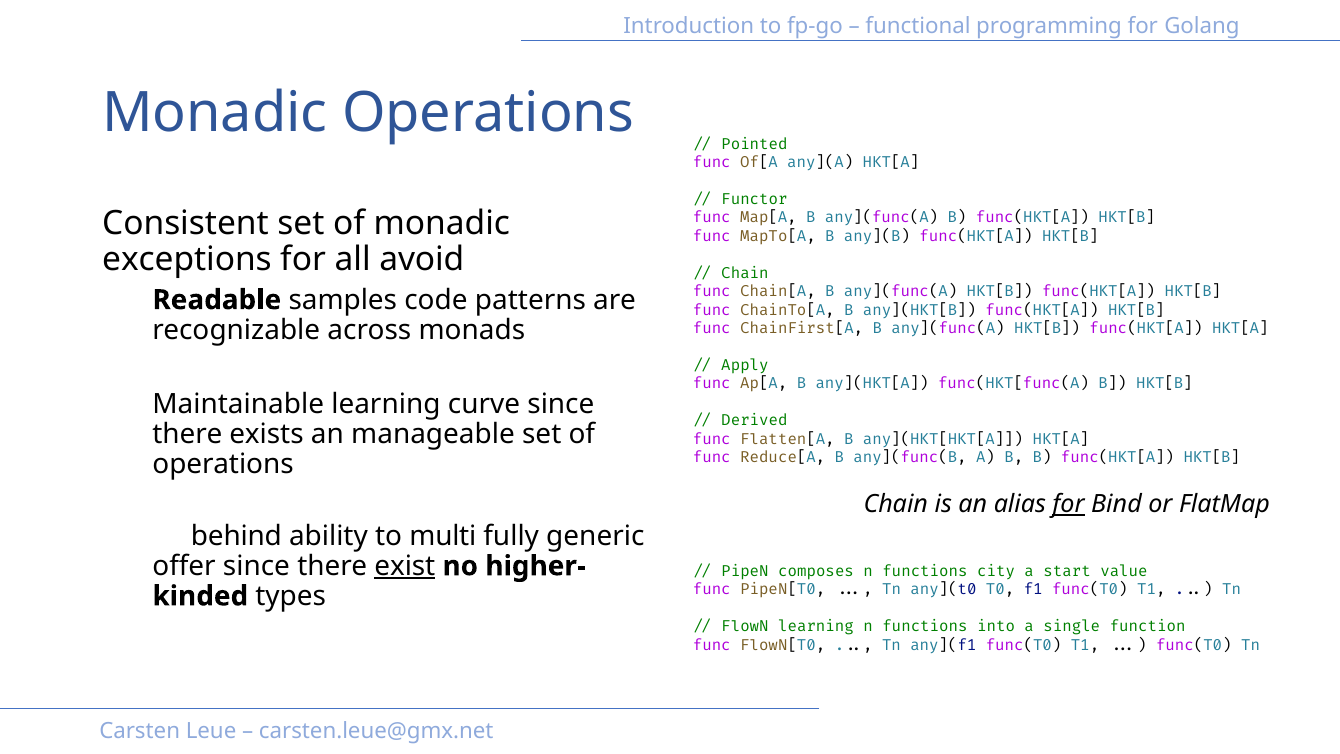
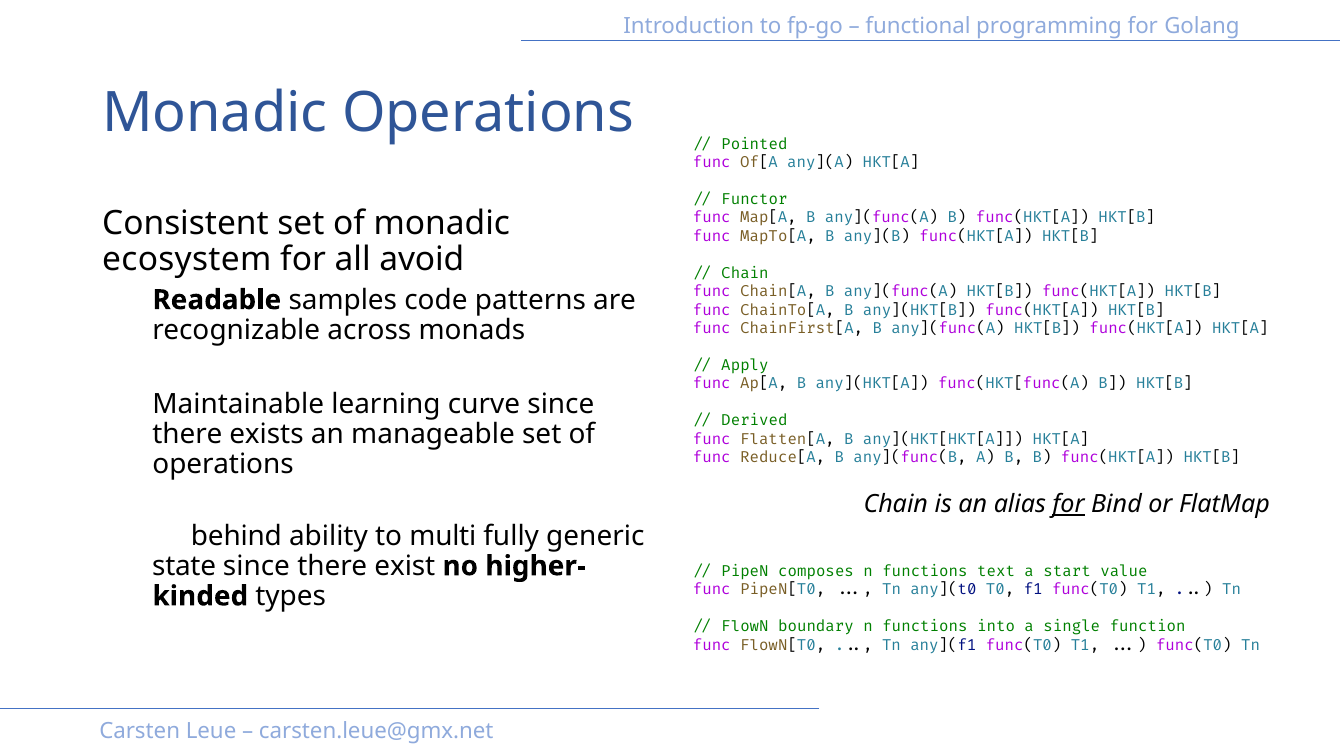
exceptions: exceptions -> ecosystem
offer: offer -> state
exist underline: present -> none
city: city -> text
FlowN learning: learning -> boundary
